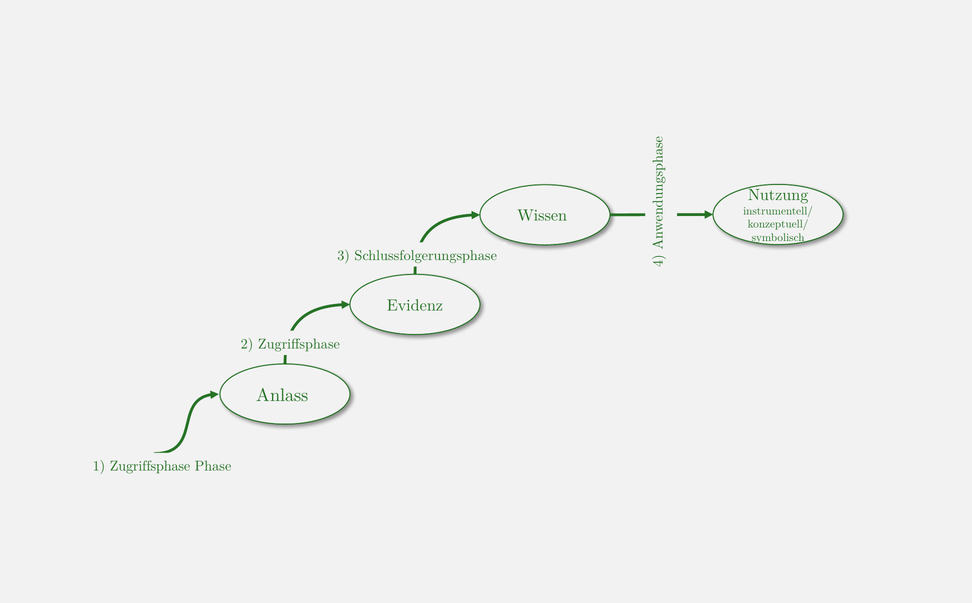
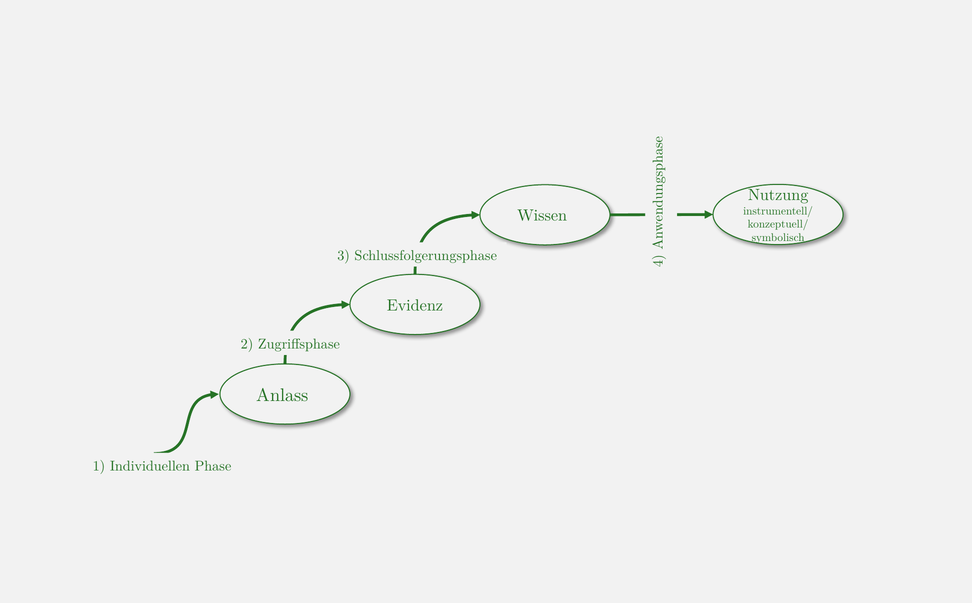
1 Zugriffsphase: Zugriffsphase -> Individuellen
